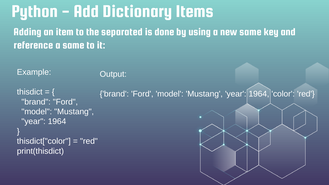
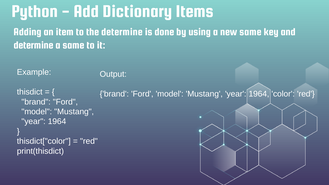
the separated: separated -> determine
reference at (33, 45): reference -> determine
